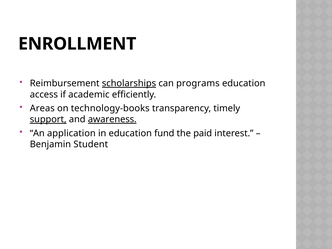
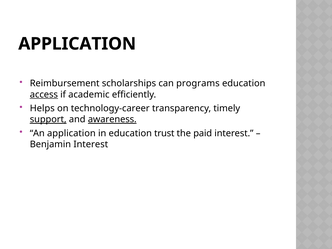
ENROLLMENT at (77, 44): ENROLLMENT -> APPLICATION
scholarships underline: present -> none
access underline: none -> present
Areas: Areas -> Helps
technology-books: technology-books -> technology-career
fund: fund -> trust
Benjamin Student: Student -> Interest
